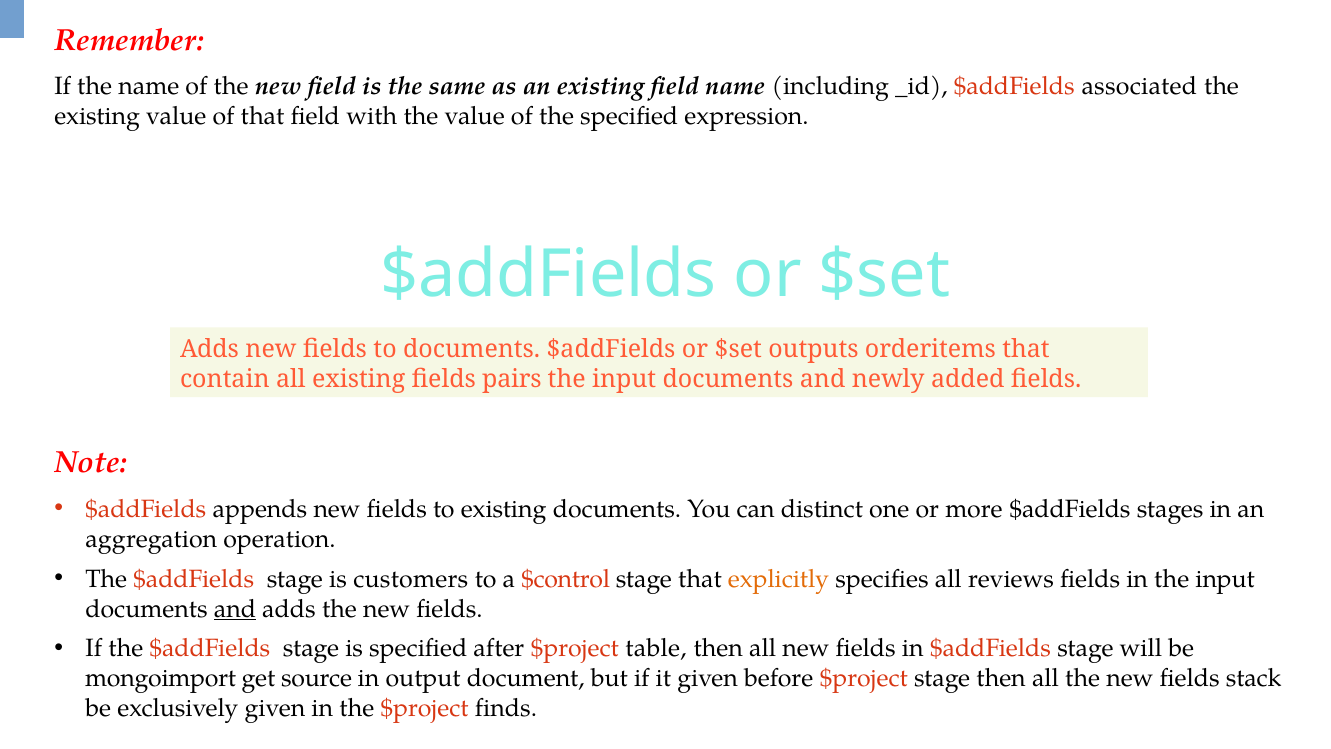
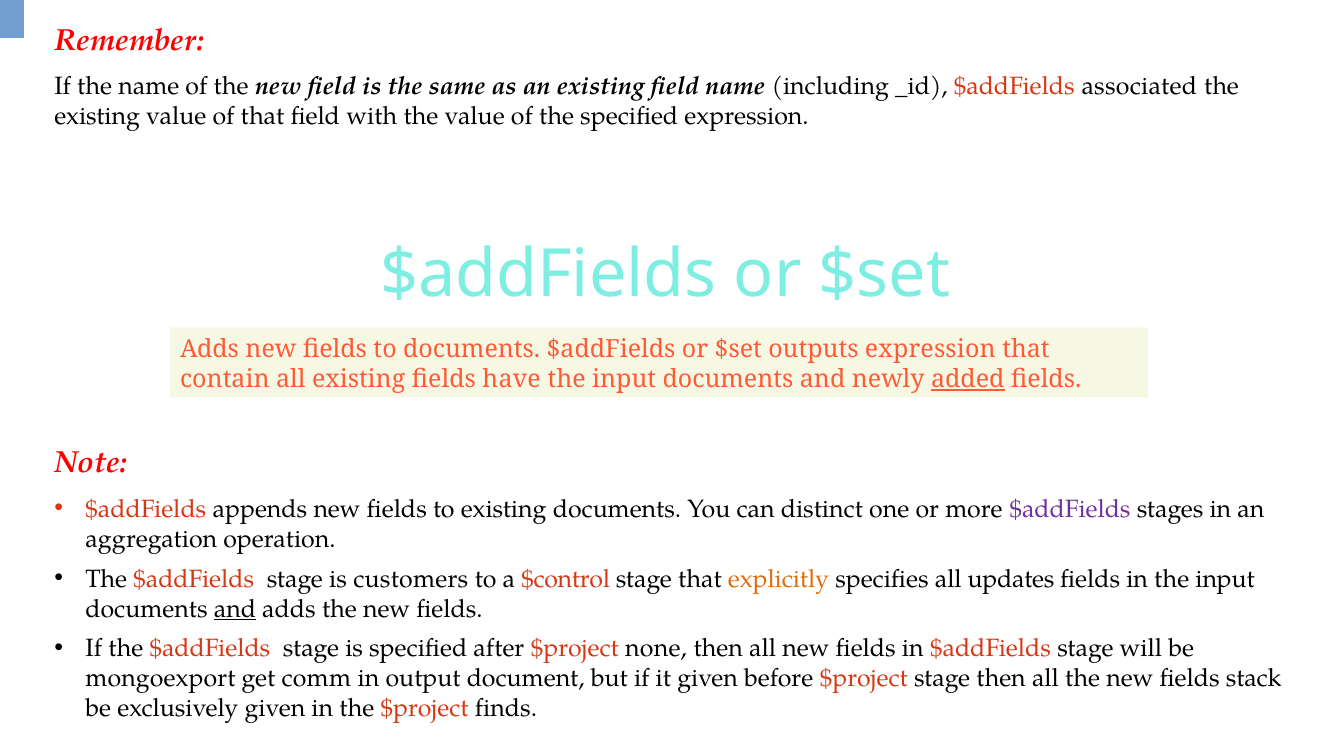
outputs orderitems: orderitems -> expression
pairs: pairs -> have
added underline: none -> present
$addFields at (1070, 509) colour: black -> purple
reviews: reviews -> updates
table: table -> none
mongoimport: mongoimport -> mongoexport
source: source -> comm
